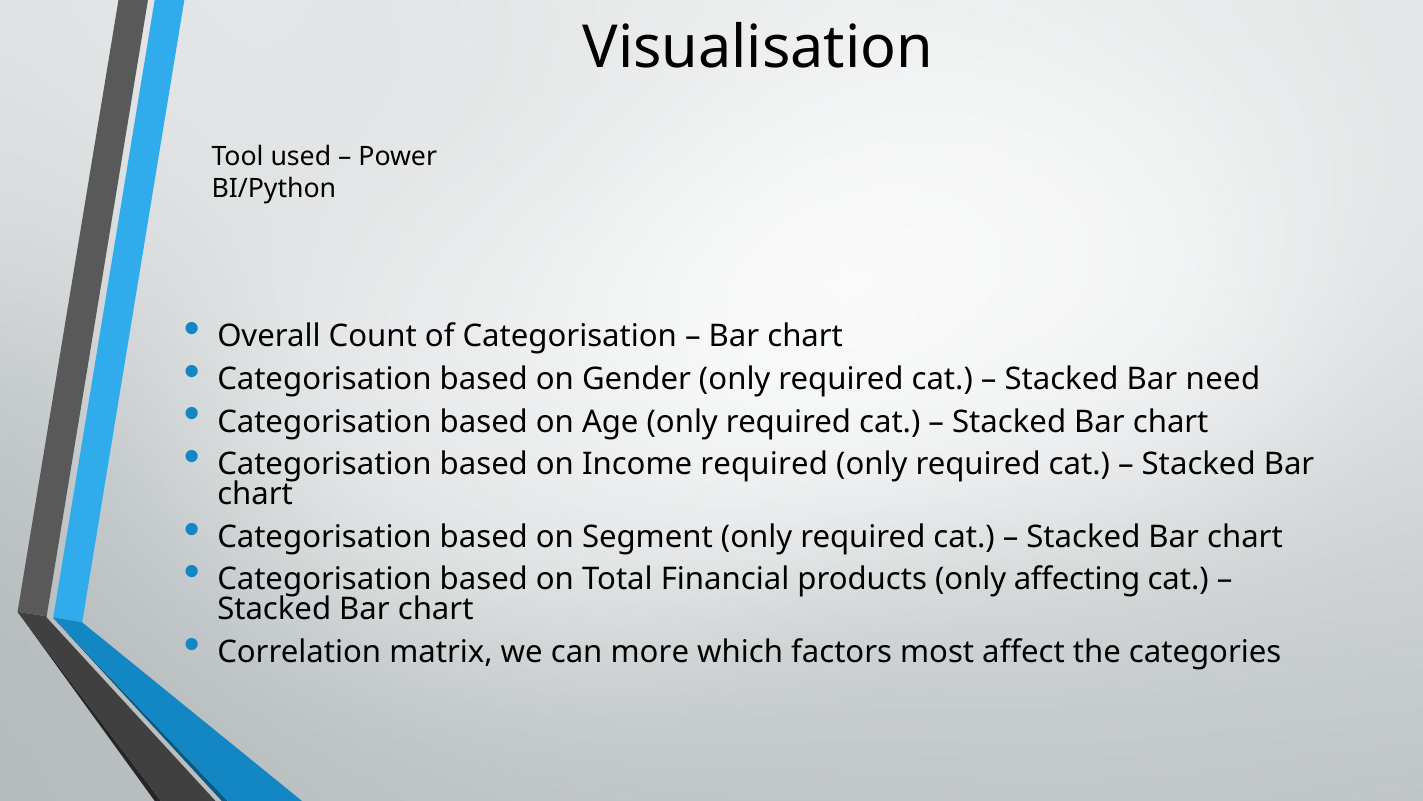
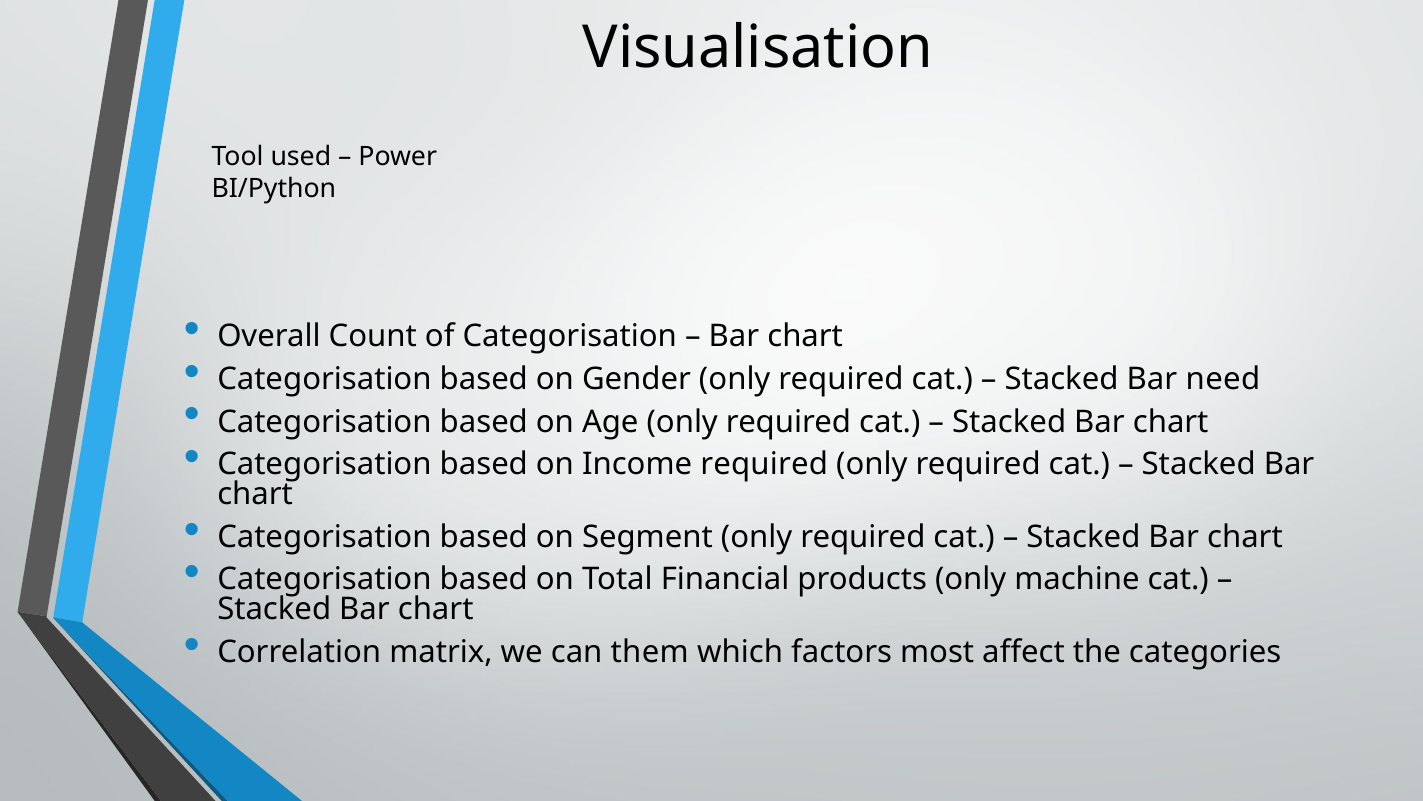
affecting: affecting -> machine
more: more -> them
